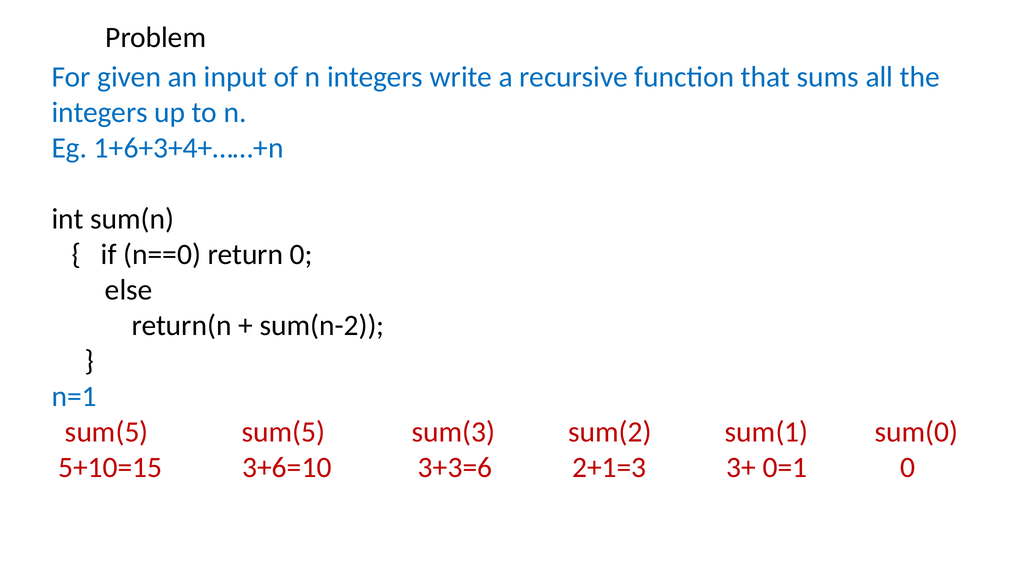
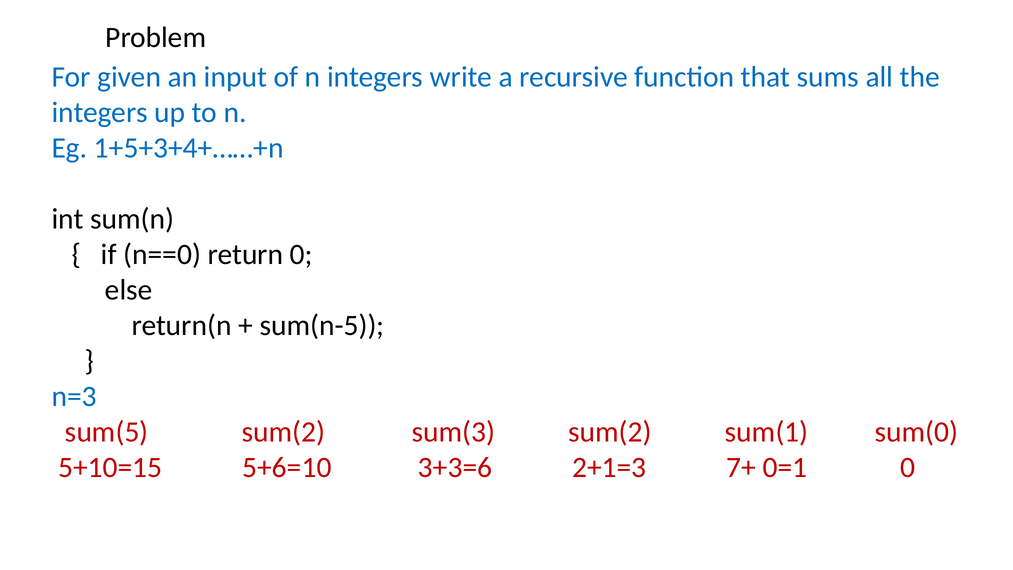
1+6+3+4+……+n: 1+6+3+4+……+n -> 1+5+3+4+……+n
sum(n-2: sum(n-2 -> sum(n-5
n=1: n=1 -> n=3
sum(5 sum(5: sum(5 -> sum(2
3+6=10: 3+6=10 -> 5+6=10
3+: 3+ -> 7+
